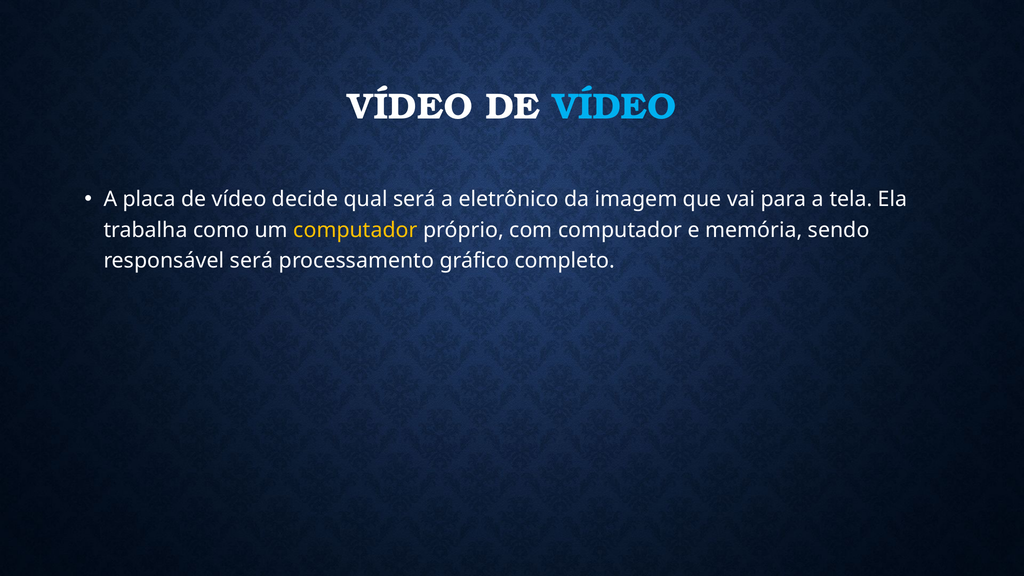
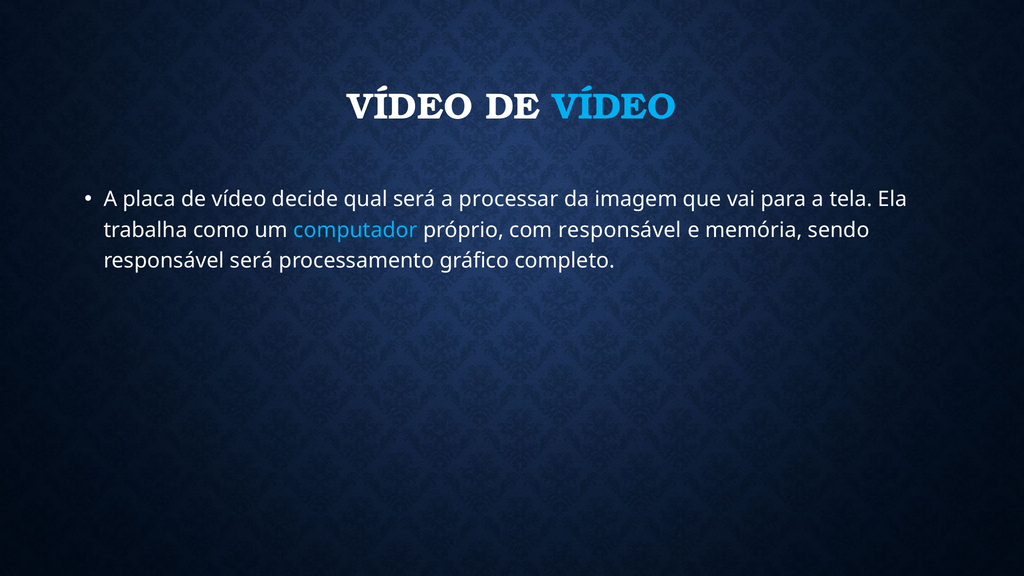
eletrônico: eletrônico -> processar
computador at (355, 230) colour: yellow -> light blue
com computador: computador -> responsável
